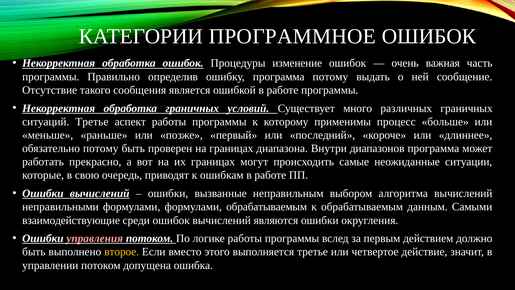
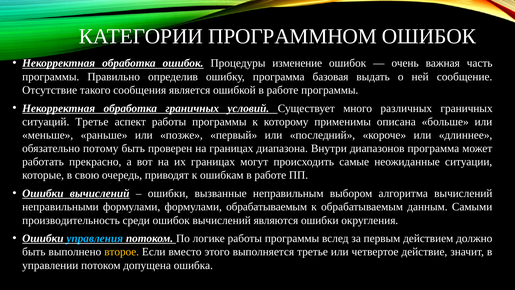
ПРОГРАММНОЕ: ПРОГРАММНОЕ -> ПРОГРАММНОМ
программа потому: потому -> базовая
процесс: процесс -> описана
взаимодействующие: взаимодействующие -> производительность
управления colour: pink -> light blue
